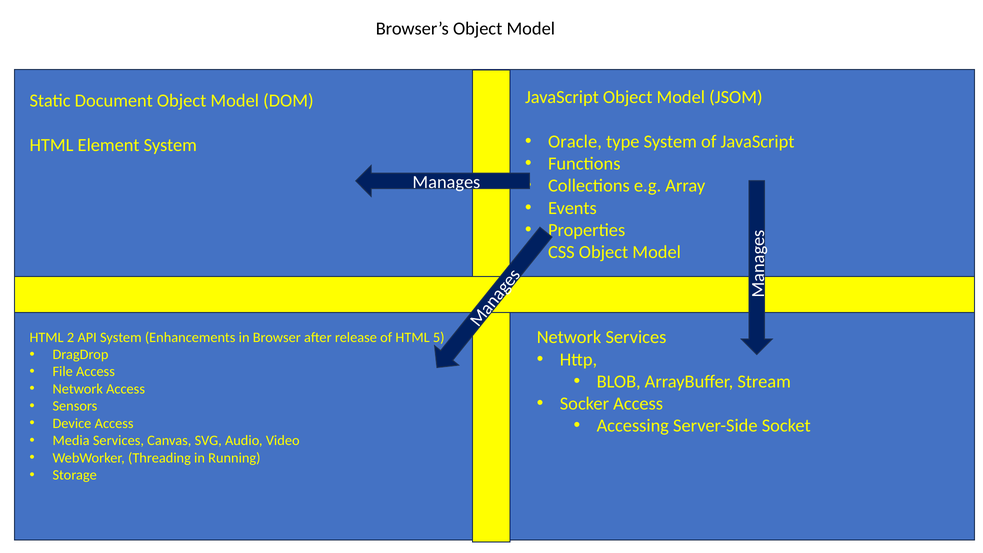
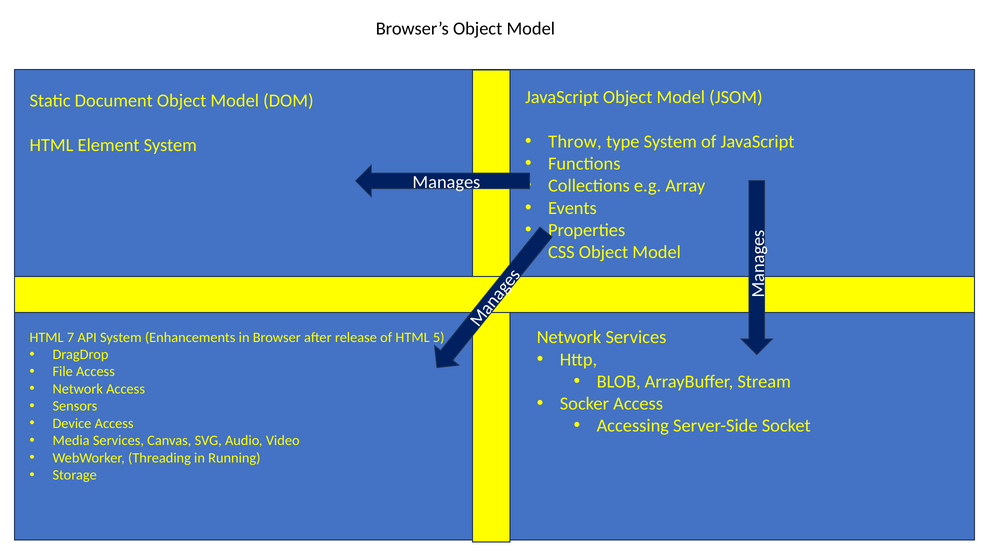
Oracle: Oracle -> Throw
2: 2 -> 7
